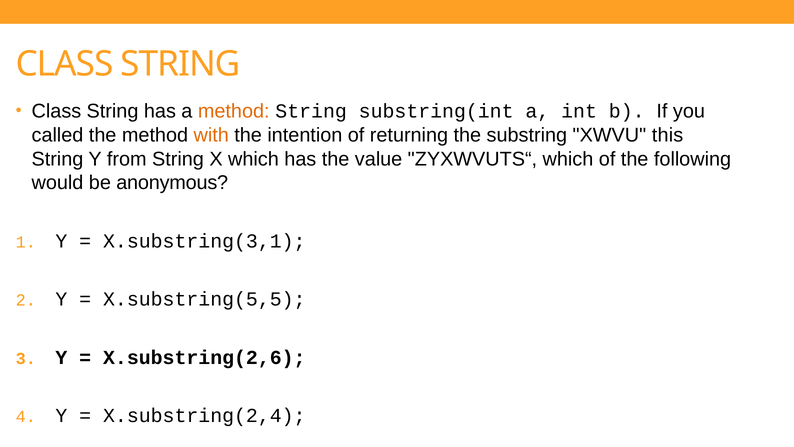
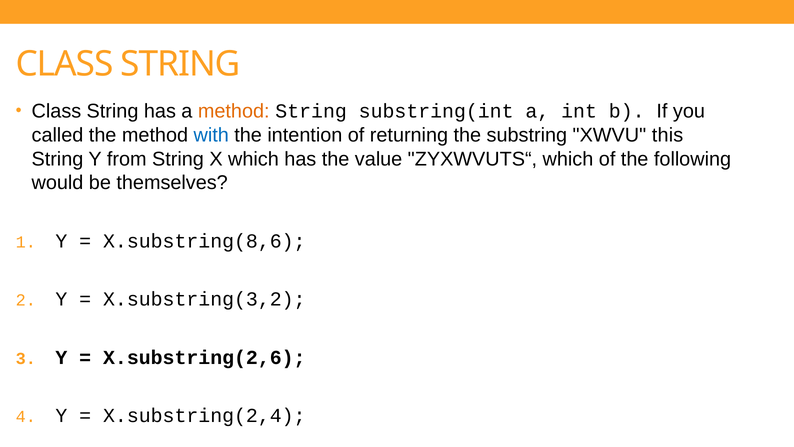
with colour: orange -> blue
anonymous: anonymous -> themselves
X.substring(3,1: X.substring(3,1 -> X.substring(8,6
X.substring(5,5: X.substring(5,5 -> X.substring(3,2
